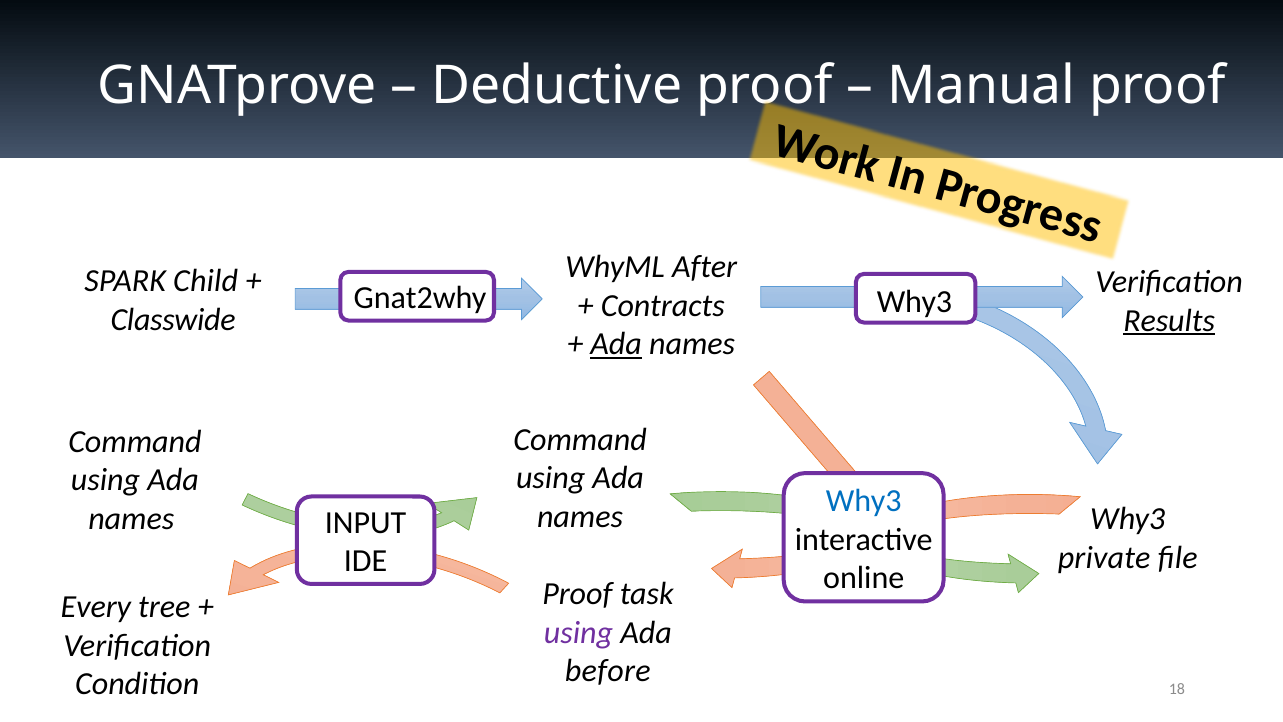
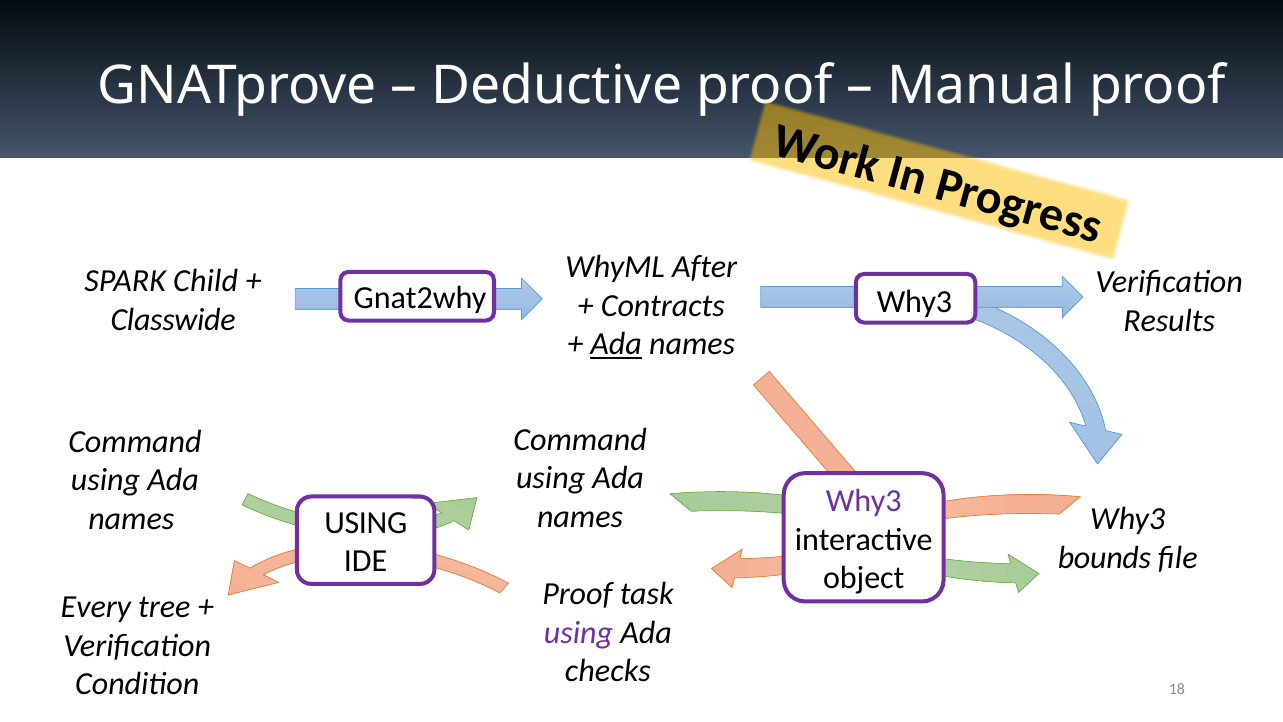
Results underline: present -> none
Why3 at (864, 501) colour: blue -> purple
INPUT at (366, 523): INPUT -> USING
private: private -> bounds
online: online -> object
before: before -> checks
